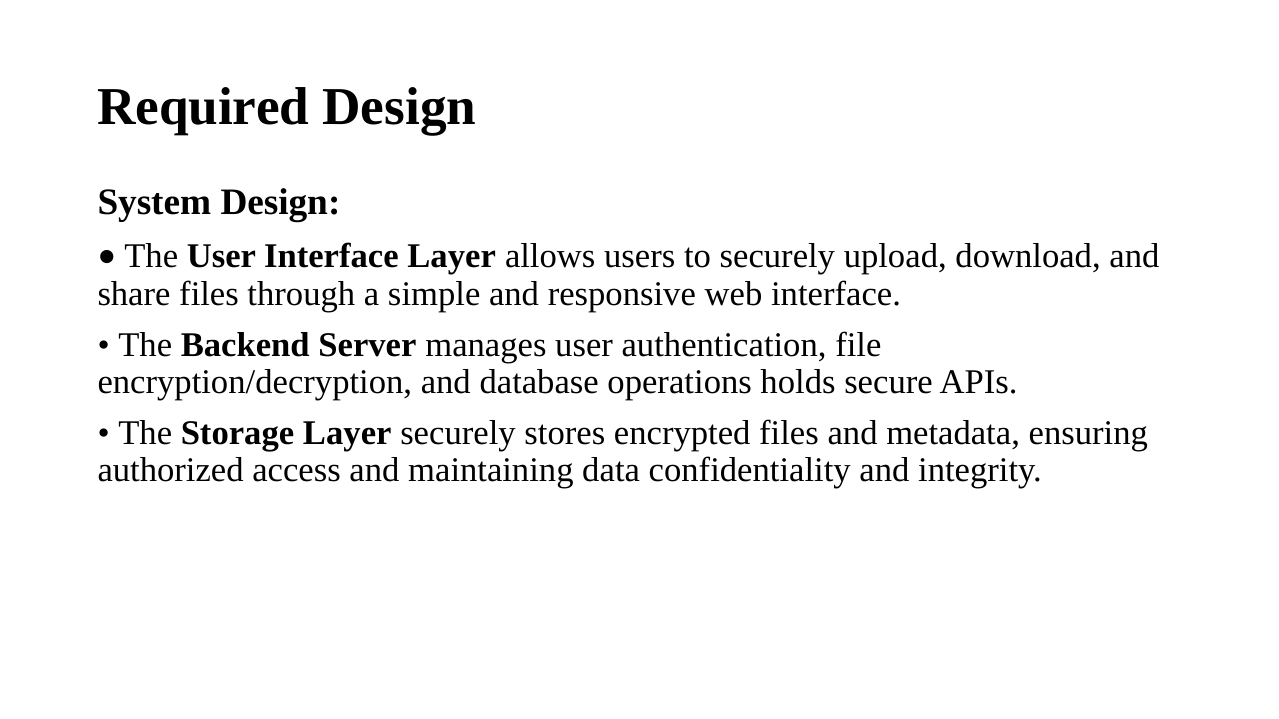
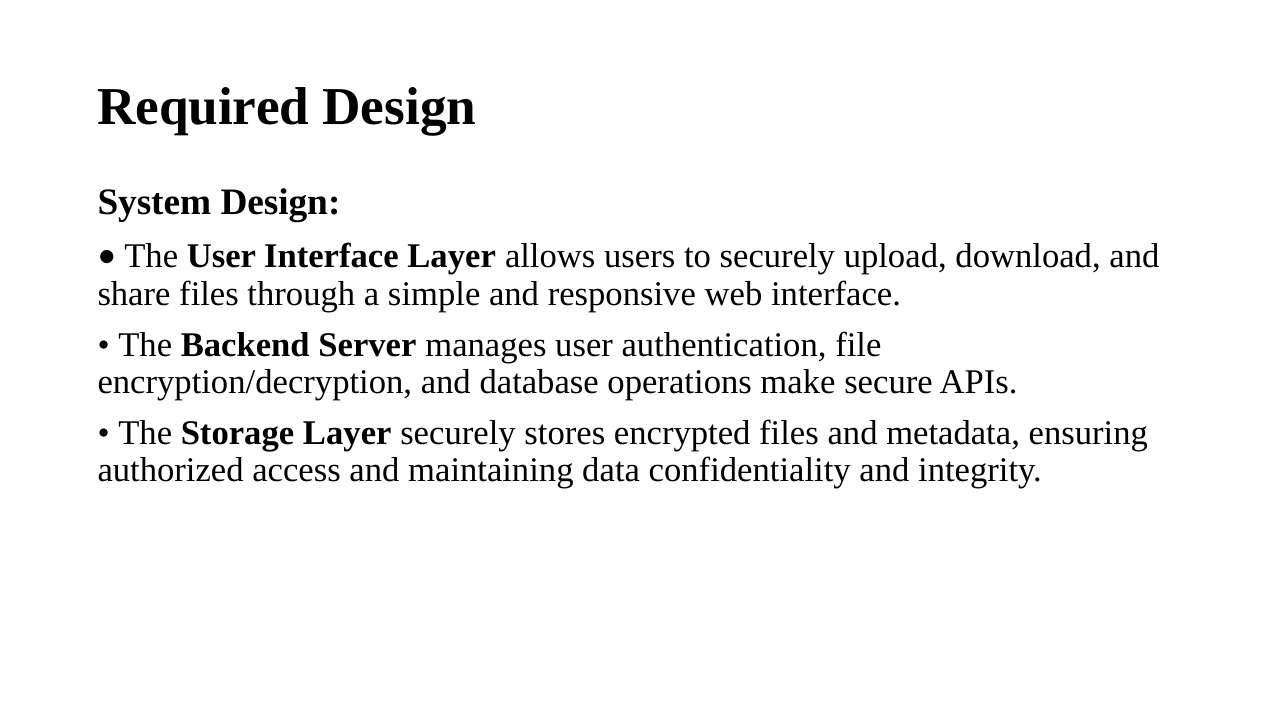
holds: holds -> make
